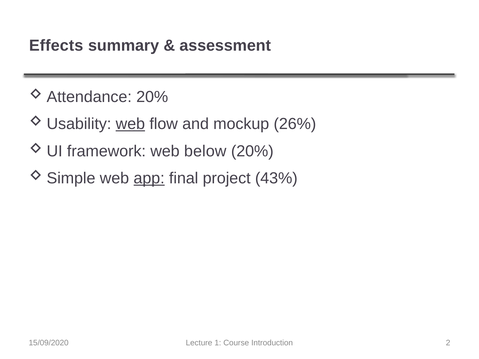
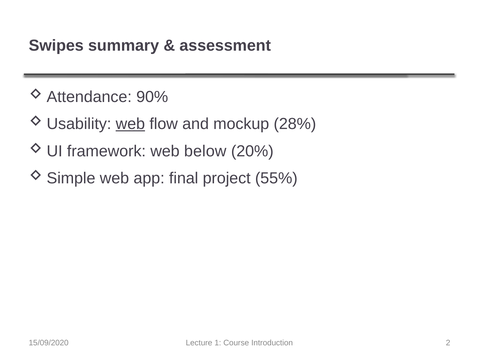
Effects: Effects -> Swipes
20% at (152, 97): 20% -> 90%
26%: 26% -> 28%
app underline: present -> none
43%: 43% -> 55%
